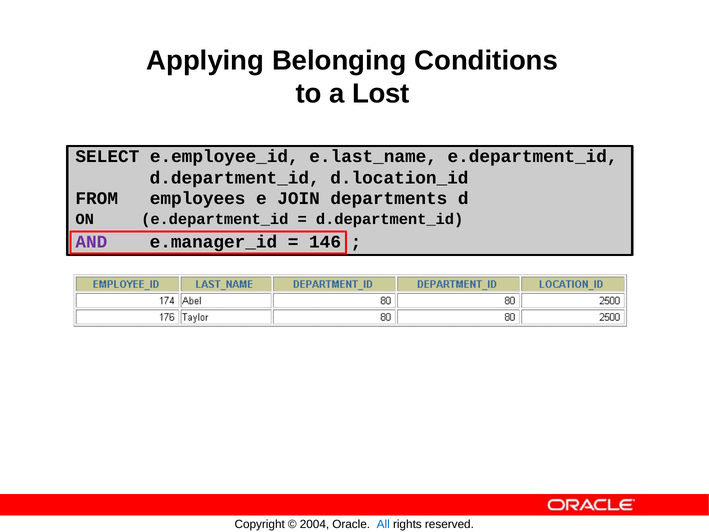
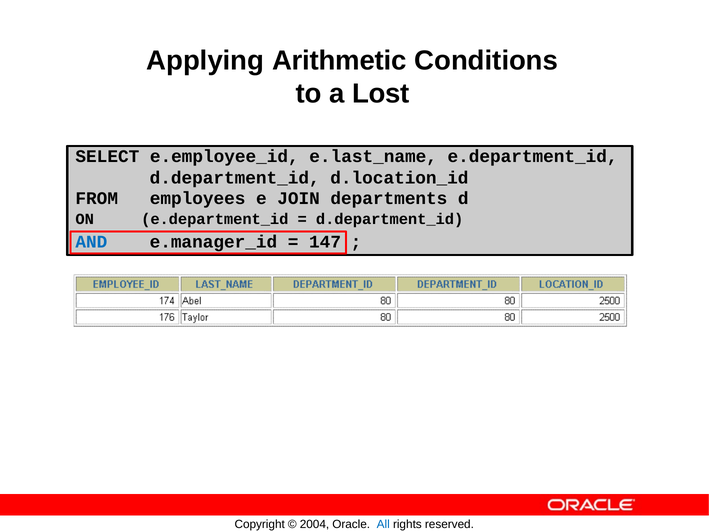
Belonging: Belonging -> Arithmetic
AND colour: purple -> blue
146: 146 -> 147
